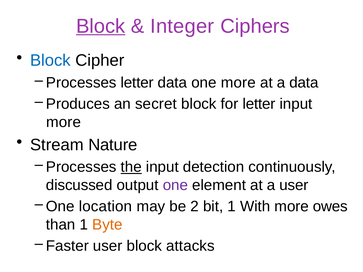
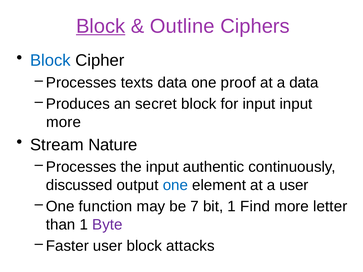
Integer: Integer -> Outline
Processes letter: letter -> texts
one more: more -> proof
for letter: letter -> input
the underline: present -> none
detection: detection -> authentic
one at (175, 185) colour: purple -> blue
location: location -> function
2: 2 -> 7
With: With -> Find
owes: owes -> letter
Byte colour: orange -> purple
